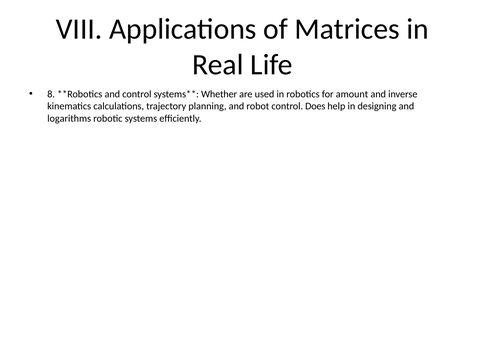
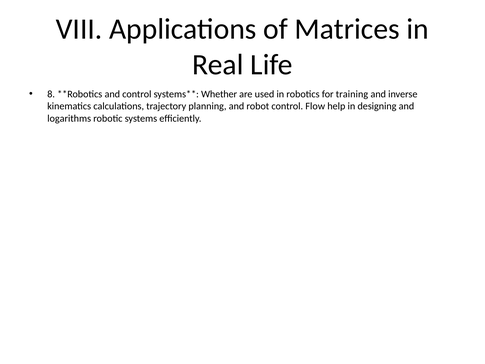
amount: amount -> training
Does: Does -> Flow
